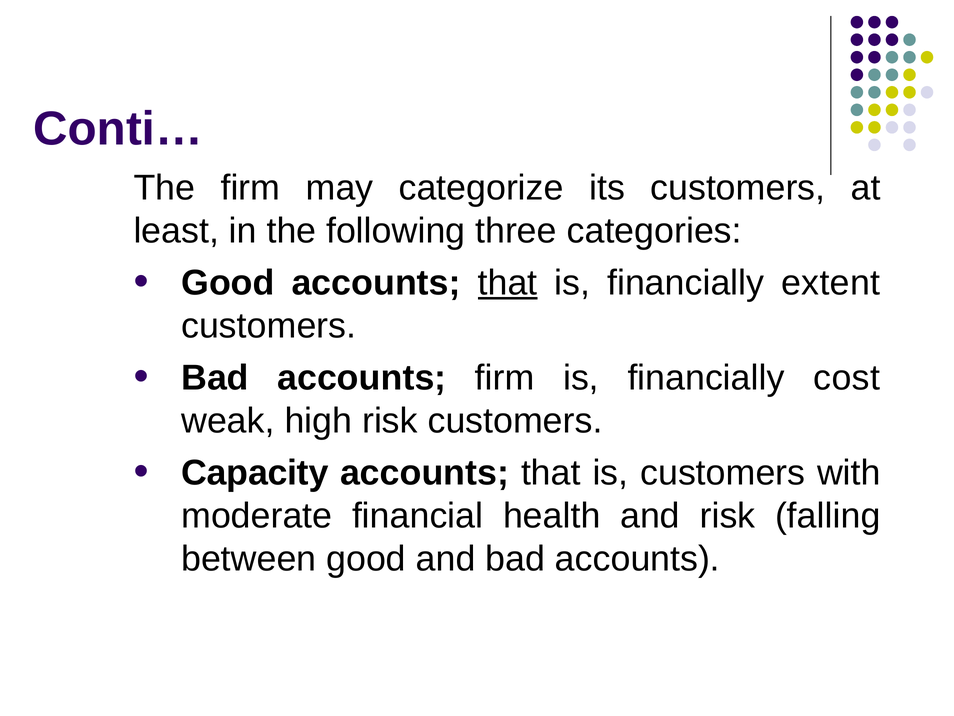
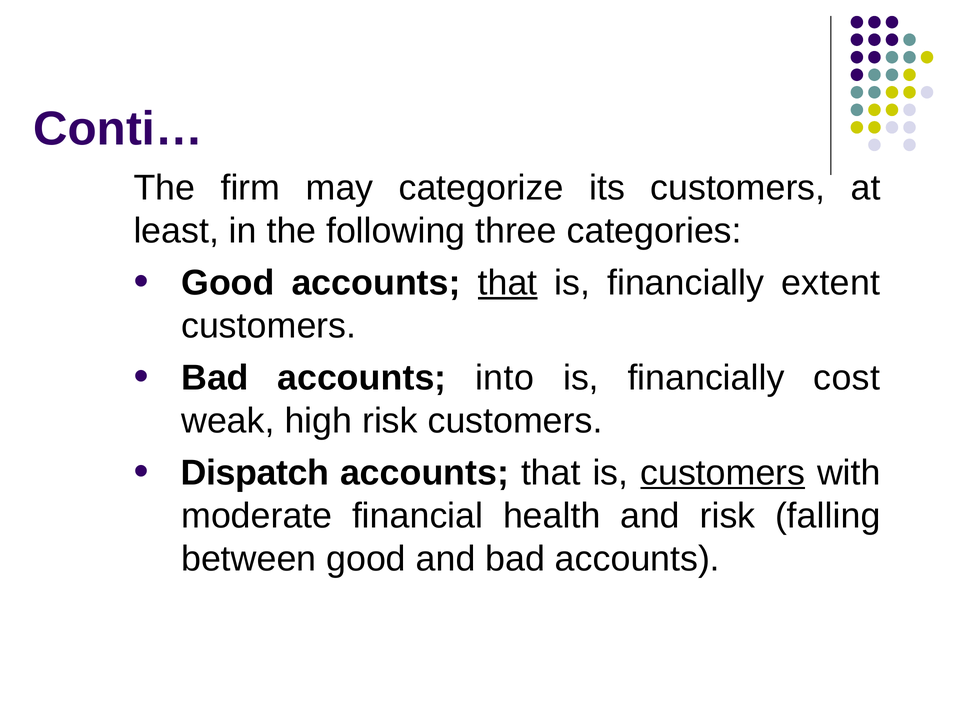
accounts firm: firm -> into
Capacity: Capacity -> Dispatch
customers at (723, 472) underline: none -> present
